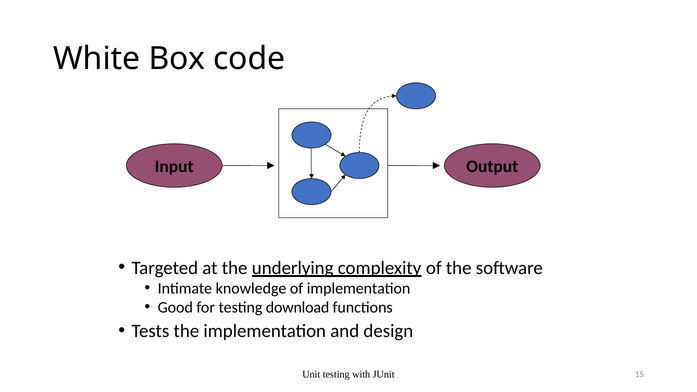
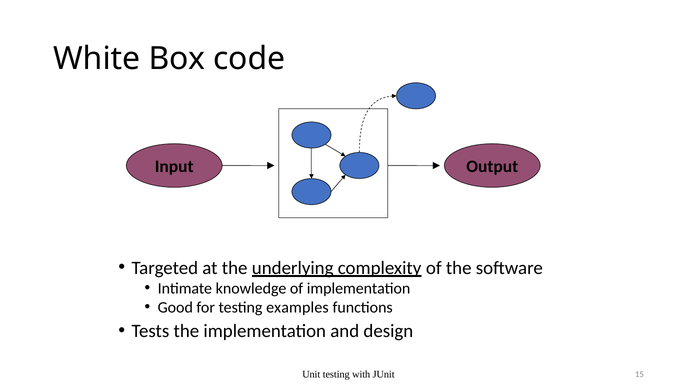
download: download -> examples
